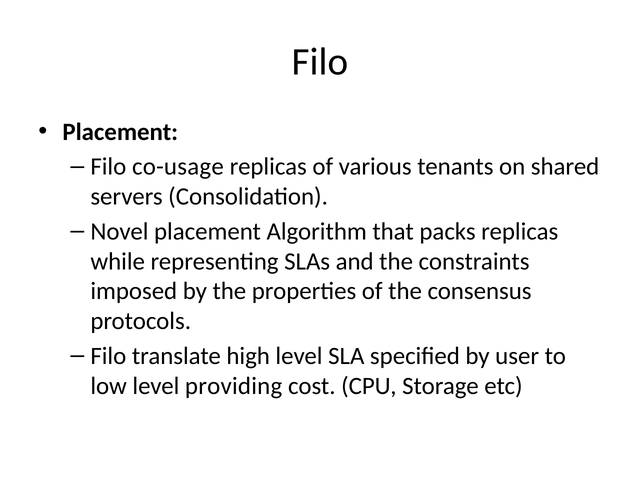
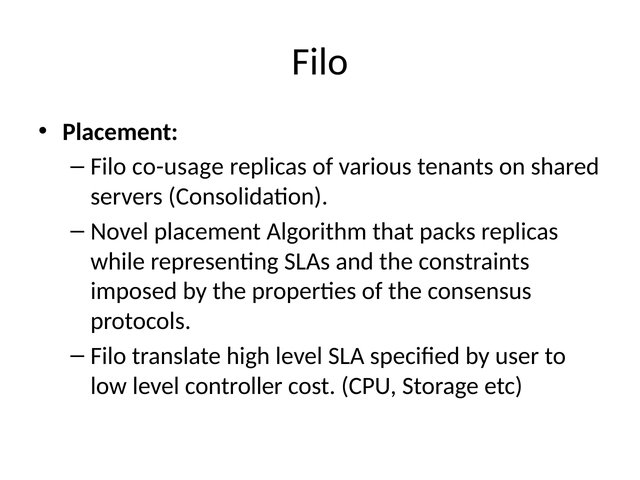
providing: providing -> controller
